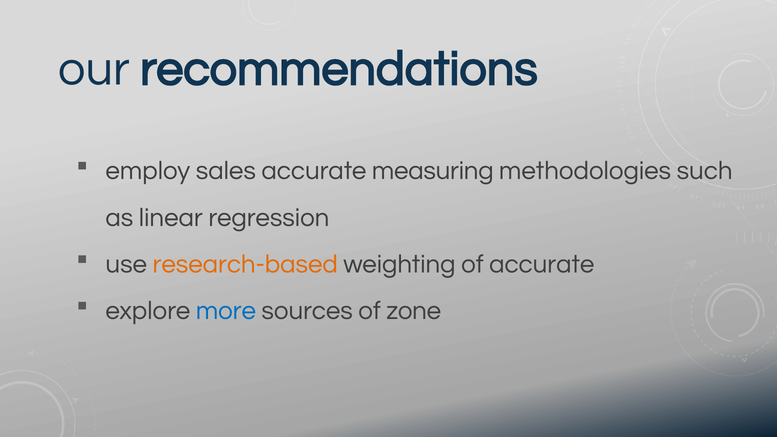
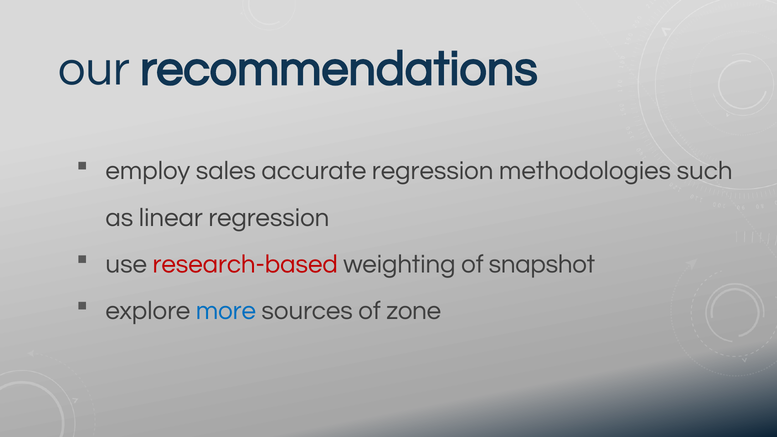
accurate measuring: measuring -> regression
research-based colour: orange -> red
of accurate: accurate -> snapshot
